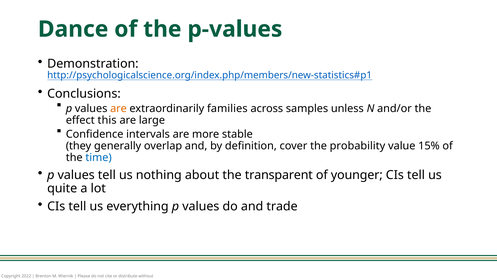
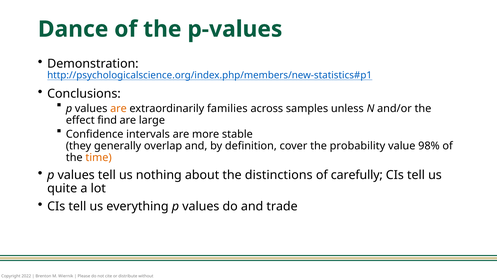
this: this -> find
15%: 15% -> 98%
time colour: blue -> orange
transparent: transparent -> distinctions
younger: younger -> carefully
